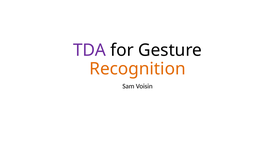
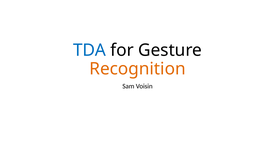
TDA colour: purple -> blue
